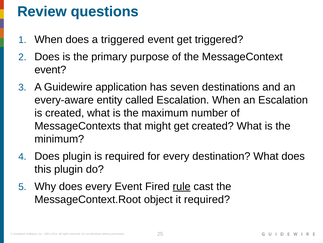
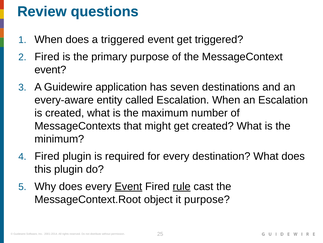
Does at (47, 57): Does -> Fired
Does at (47, 156): Does -> Fired
Event at (128, 186) underline: none -> present
it required: required -> purpose
